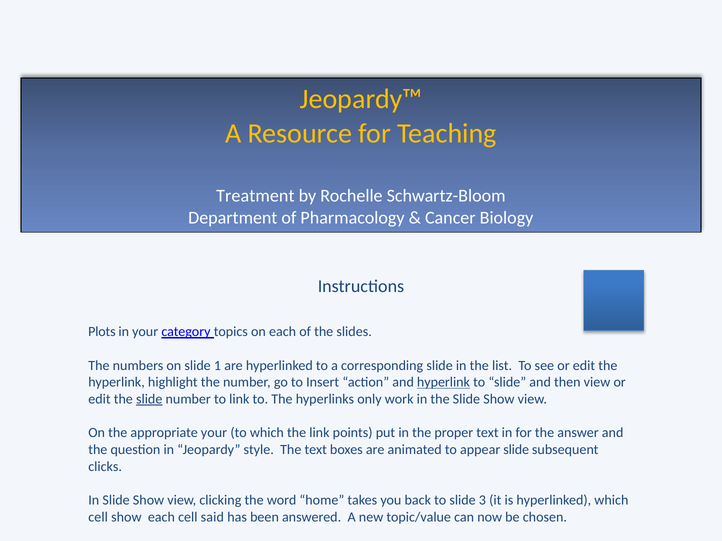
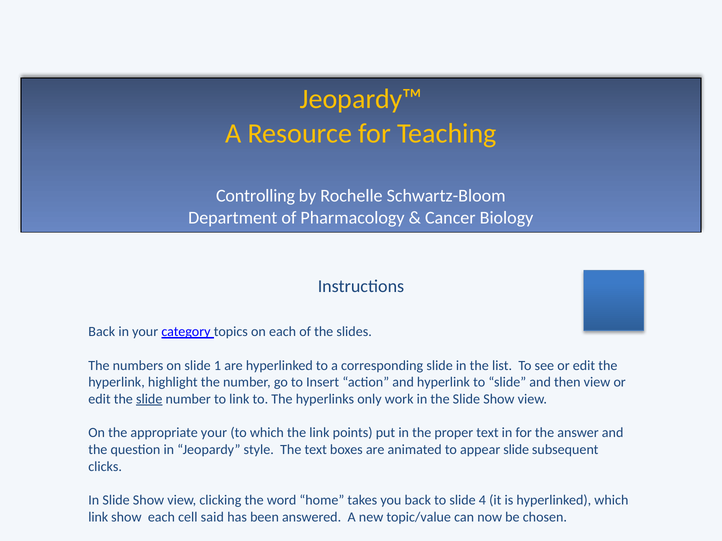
Treatment: Treatment -> Controlling
Plots at (102, 332): Plots -> Back
hyperlink at (443, 383) underline: present -> none
3: 3 -> 4
cell at (98, 517): cell -> link
